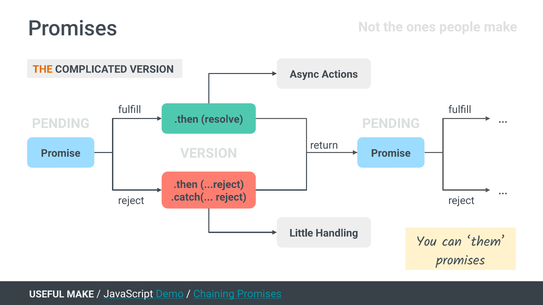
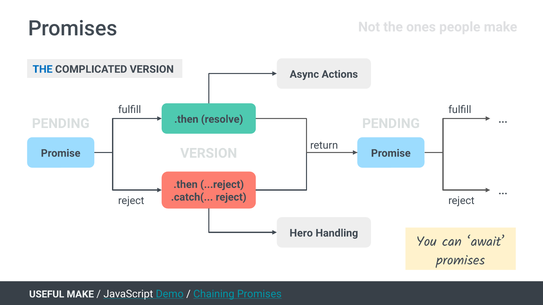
THE at (43, 69) colour: orange -> blue
Little: Little -> Hero
them: them -> await
